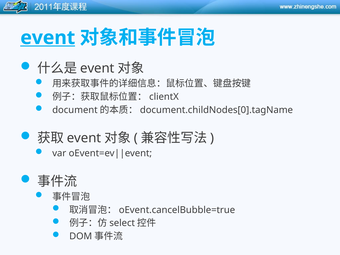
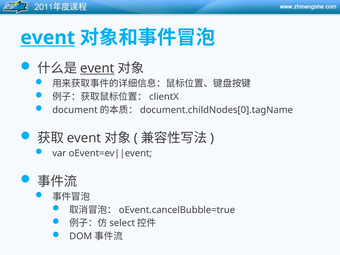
event at (97, 68) underline: none -> present
